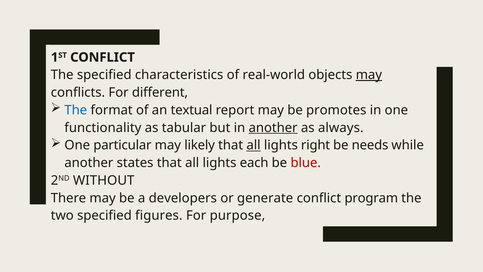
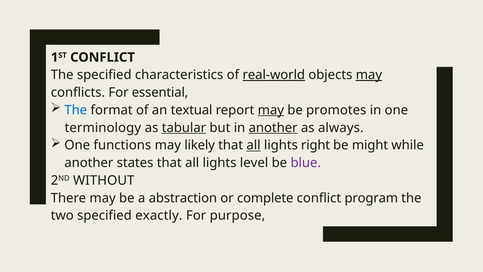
real-world underline: none -> present
different: different -> essential
may at (271, 110) underline: none -> present
functionality: functionality -> terminology
tabular underline: none -> present
particular: particular -> functions
needs: needs -> might
each: each -> level
blue colour: red -> purple
developers: developers -> abstraction
generate: generate -> complete
figures: figures -> exactly
